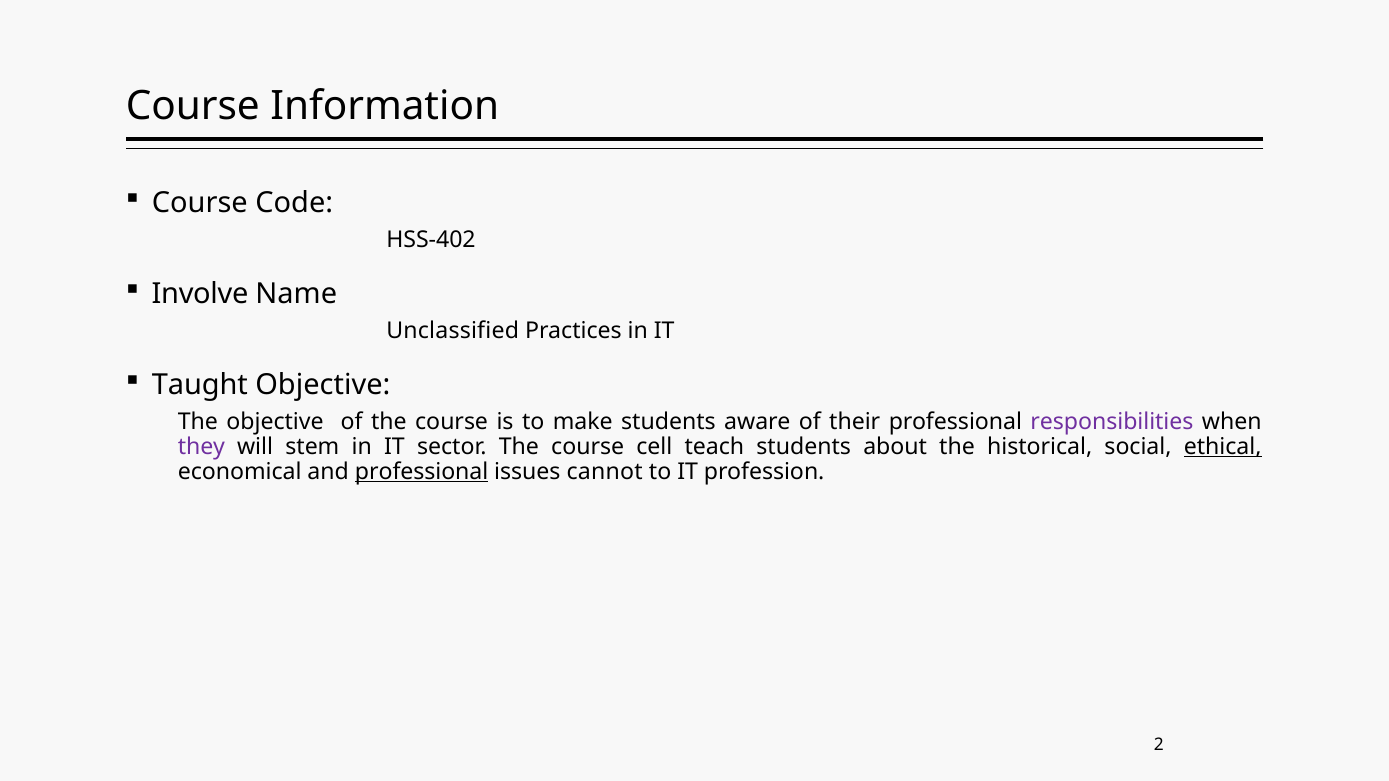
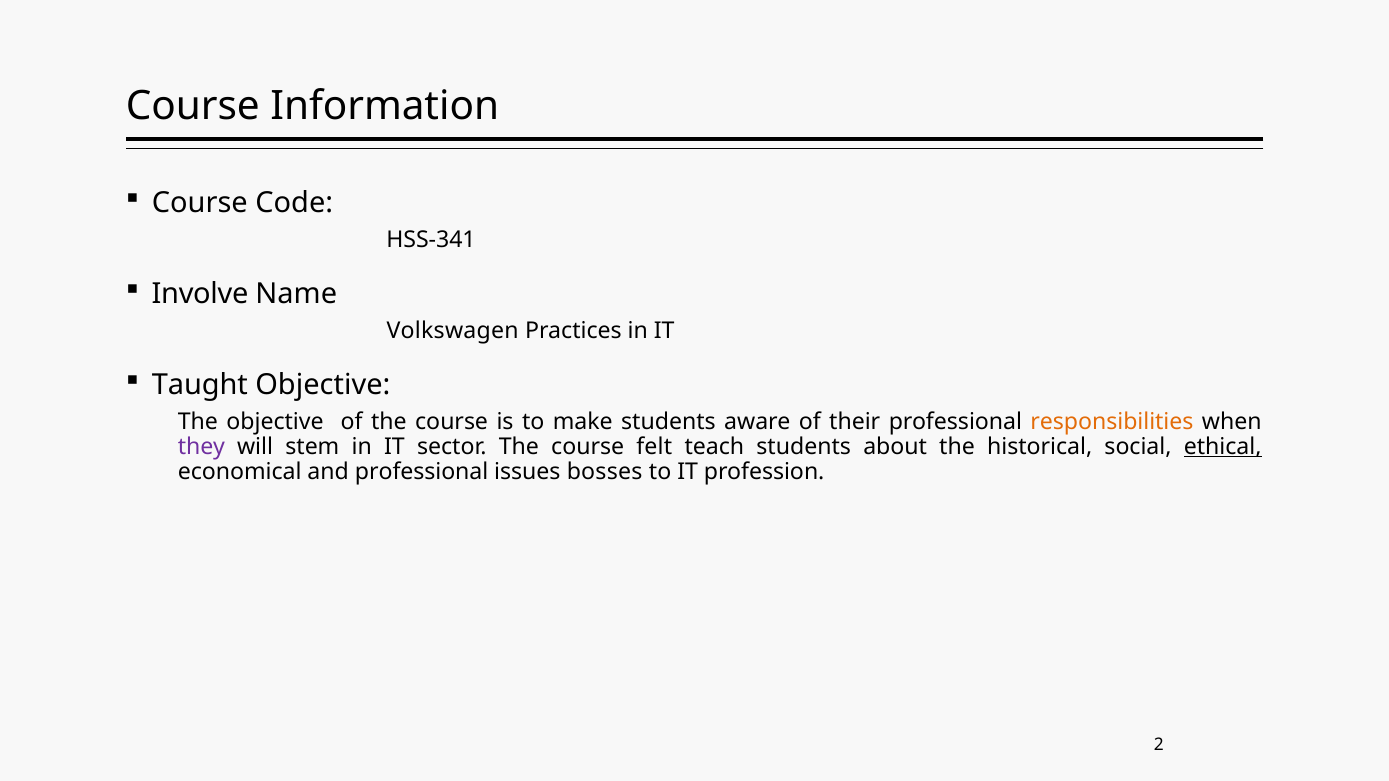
HSS-402: HSS-402 -> HSS-341
Unclassified: Unclassified -> Volkswagen
responsibilities colour: purple -> orange
cell: cell -> felt
professional at (422, 472) underline: present -> none
cannot: cannot -> bosses
